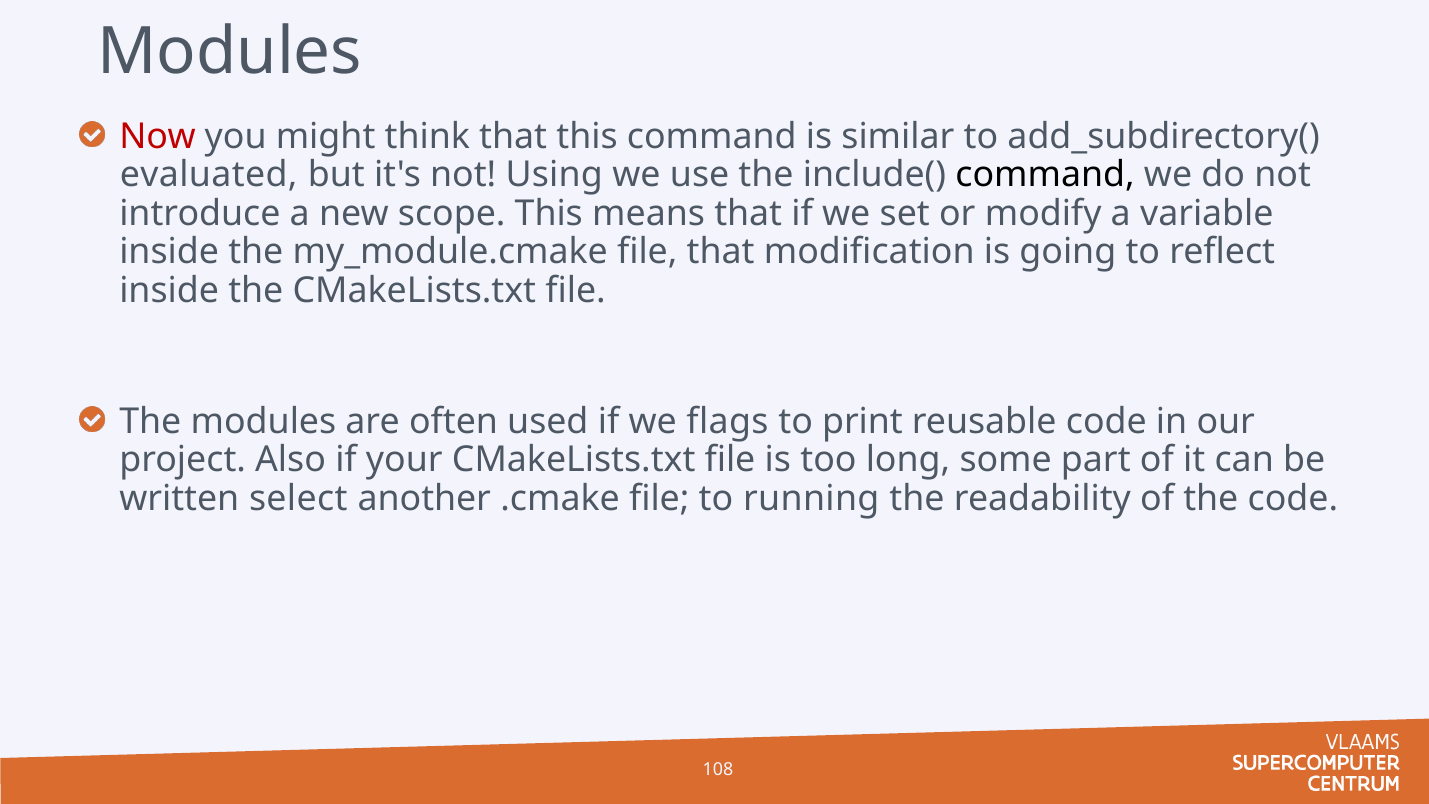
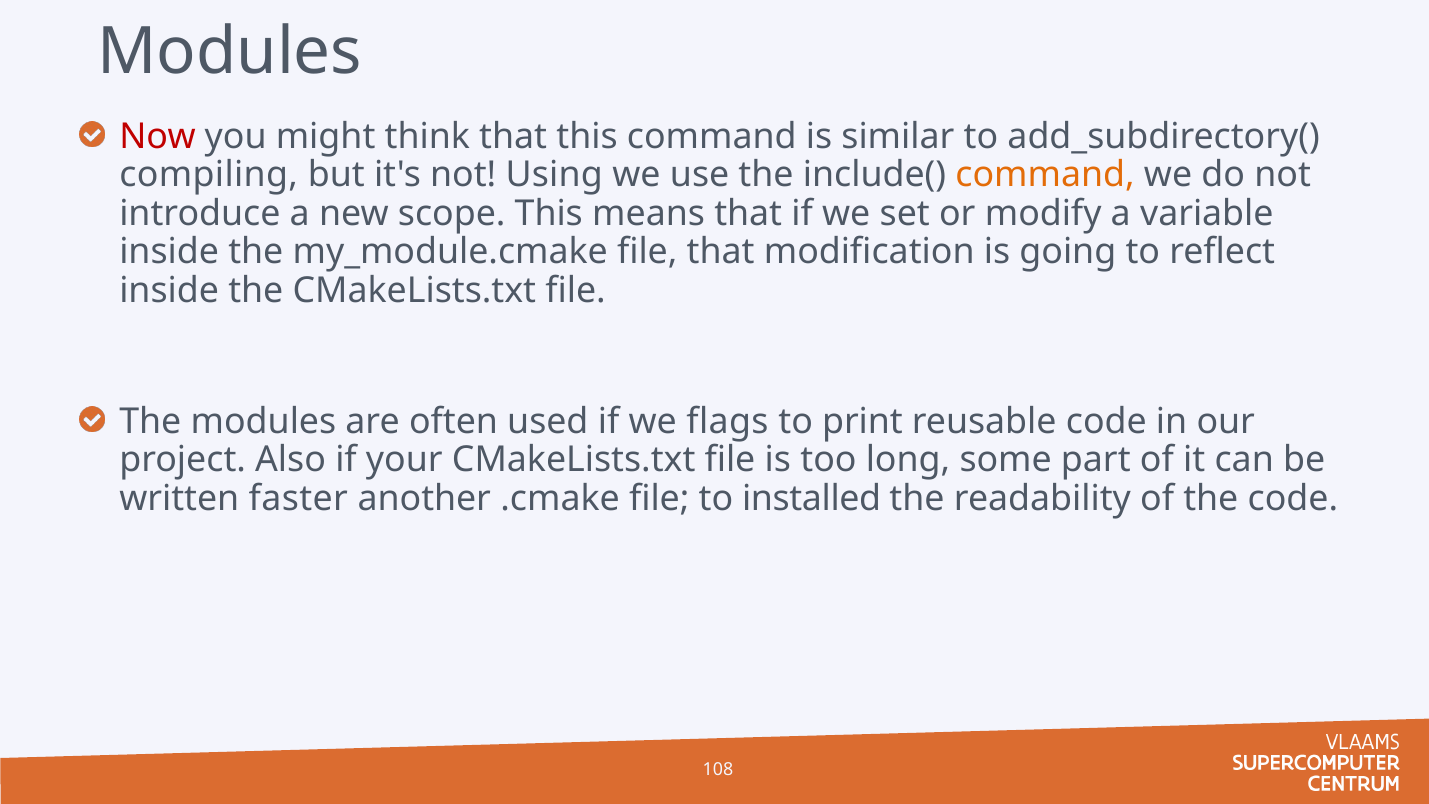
evaluated: evaluated -> compiling
command at (1045, 175) colour: black -> orange
select: select -> faster
running: running -> installed
